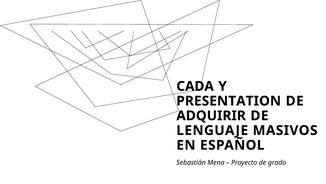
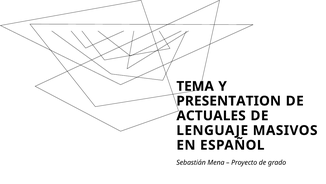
CADA: CADA -> TEMA
ADQUIRIR: ADQUIRIR -> ACTUALES
